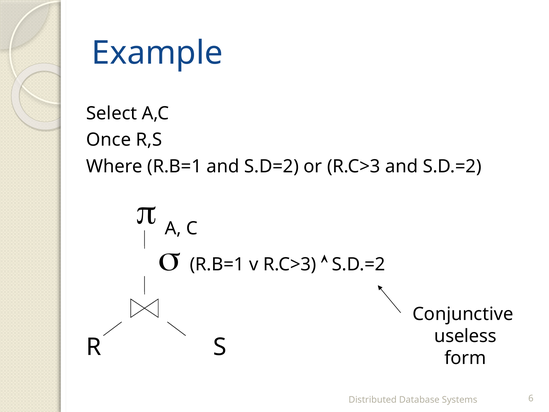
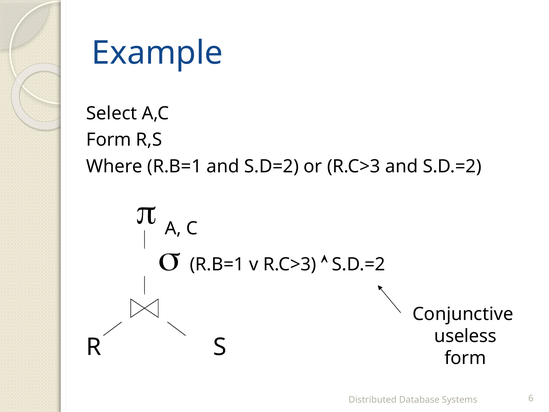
Once at (109, 140): Once -> Form
